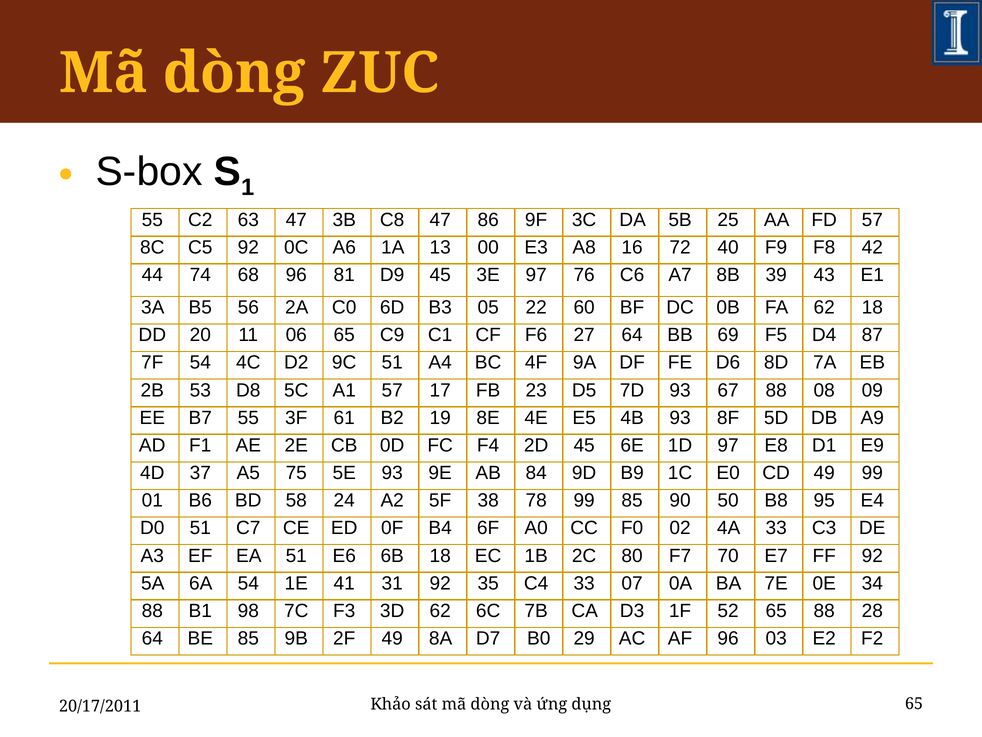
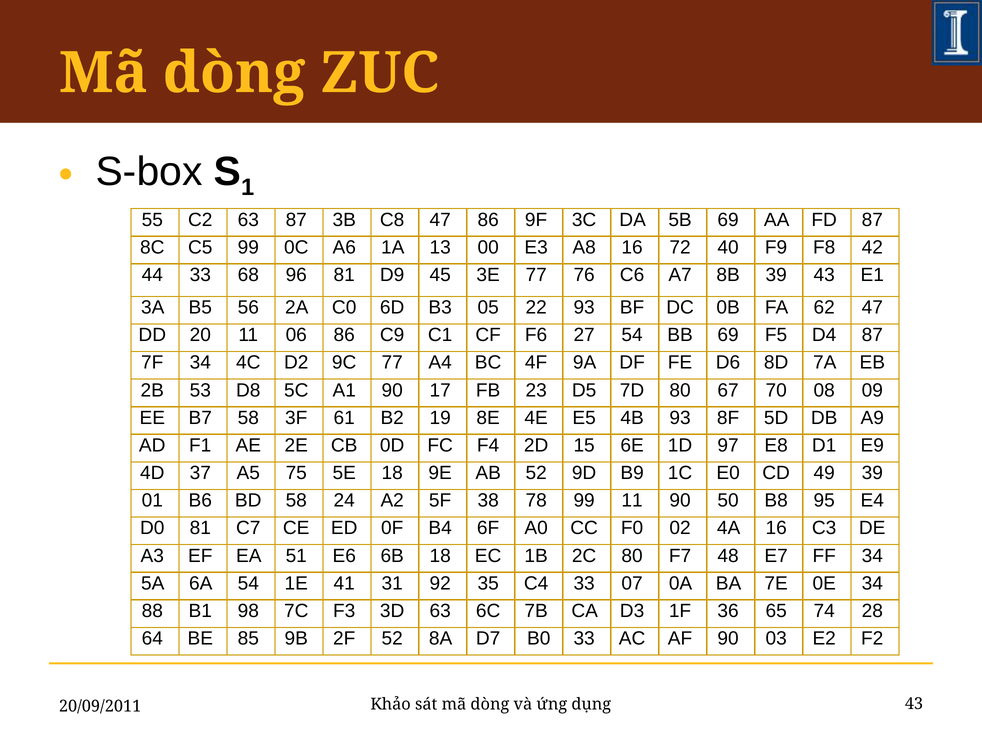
63 47: 47 -> 87
5B 25: 25 -> 69
FD 57: 57 -> 87
C5 92: 92 -> 99
44 74: 74 -> 33
3E 97: 97 -> 77
22 60: 60 -> 93
62 18: 18 -> 47
06 65: 65 -> 86
27 64: 64 -> 54
7F 54: 54 -> 34
9C 51: 51 -> 77
A1 57: 57 -> 90
7D 93: 93 -> 80
67 88: 88 -> 70
B7 55: 55 -> 58
2D 45: 45 -> 15
5E 93: 93 -> 18
AB 84: 84 -> 52
49 99: 99 -> 39
99 85: 85 -> 11
D0 51: 51 -> 81
4A 33: 33 -> 16
70: 70 -> 48
FF 92: 92 -> 34
3D 62: 62 -> 63
52: 52 -> 36
65 88: 88 -> 74
2F 49: 49 -> 52
B0 29: 29 -> 33
AF 96: 96 -> 90
dụng 65: 65 -> 43
20/17/2011: 20/17/2011 -> 20/09/2011
